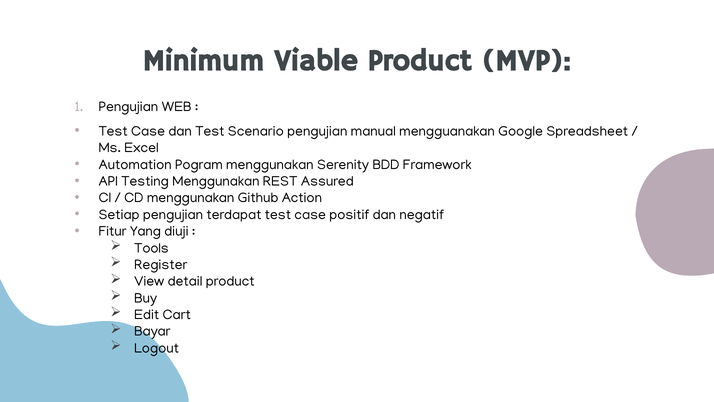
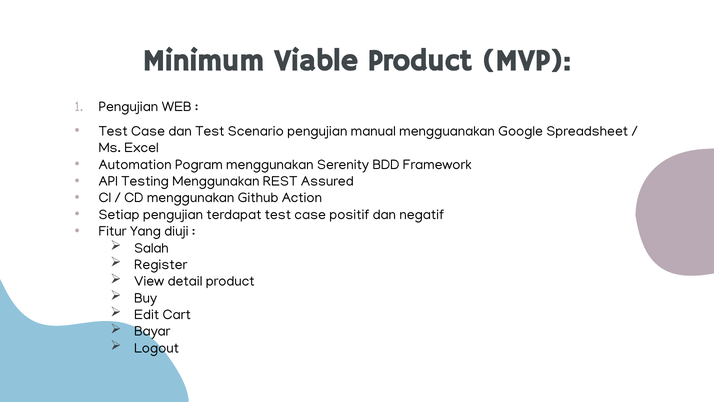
Tools: Tools -> Salah
